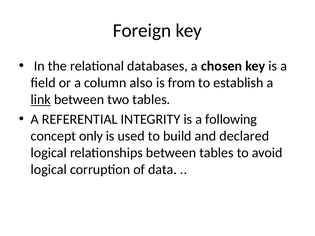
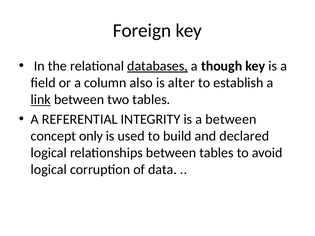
databases underline: none -> present
chosen: chosen -> though
from: from -> alter
a following: following -> between
